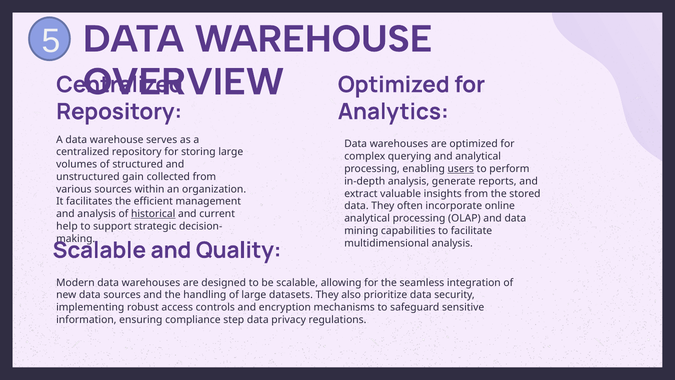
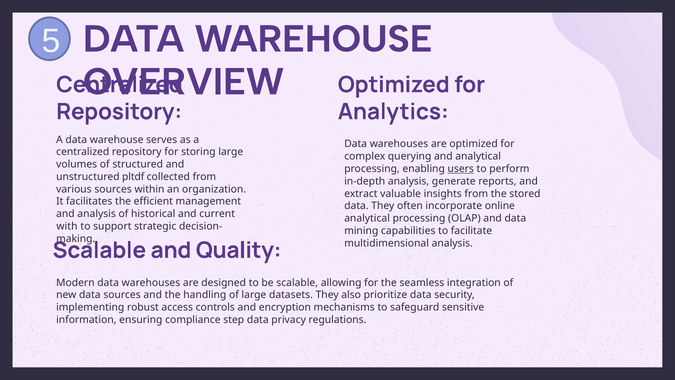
gain: gain -> pltdf
historical underline: present -> none
help: help -> with
